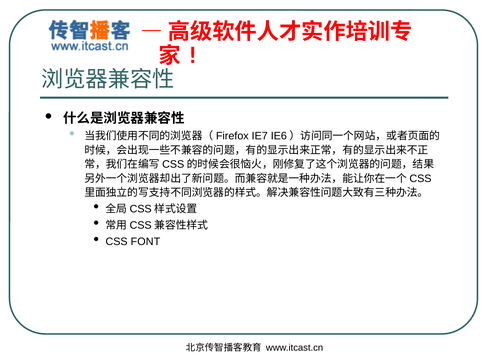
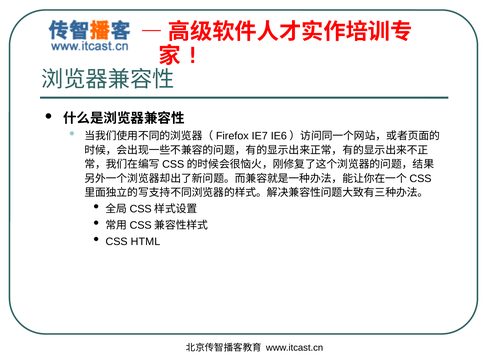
FONT: FONT -> HTML
